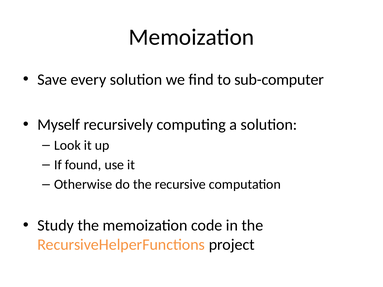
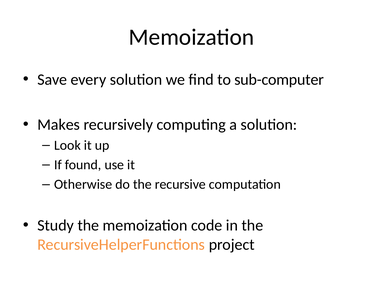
Myself: Myself -> Makes
